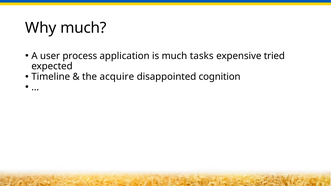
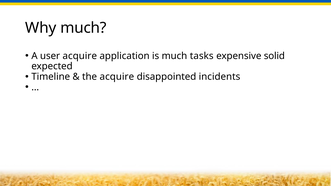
user process: process -> acquire
tried: tried -> solid
cognition: cognition -> incidents
